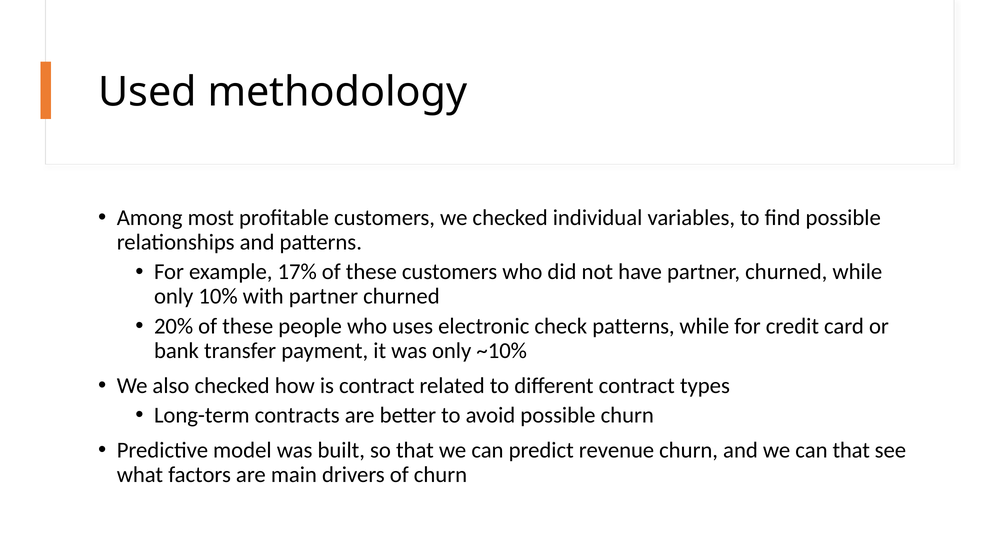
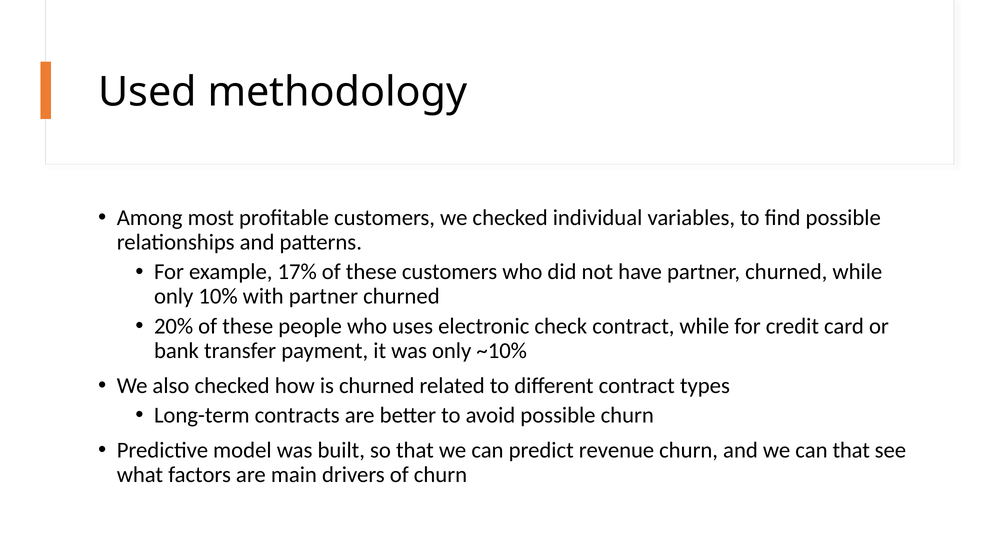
check patterns: patterns -> contract
is contract: contract -> churned
